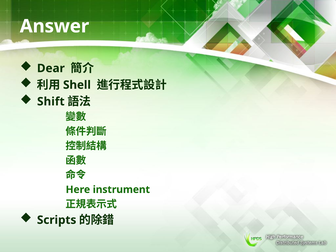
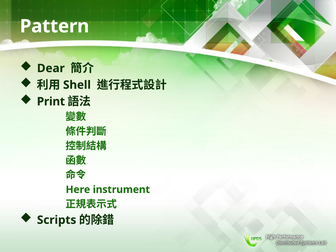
Answer: Answer -> Pattern
Shift: Shift -> Print
